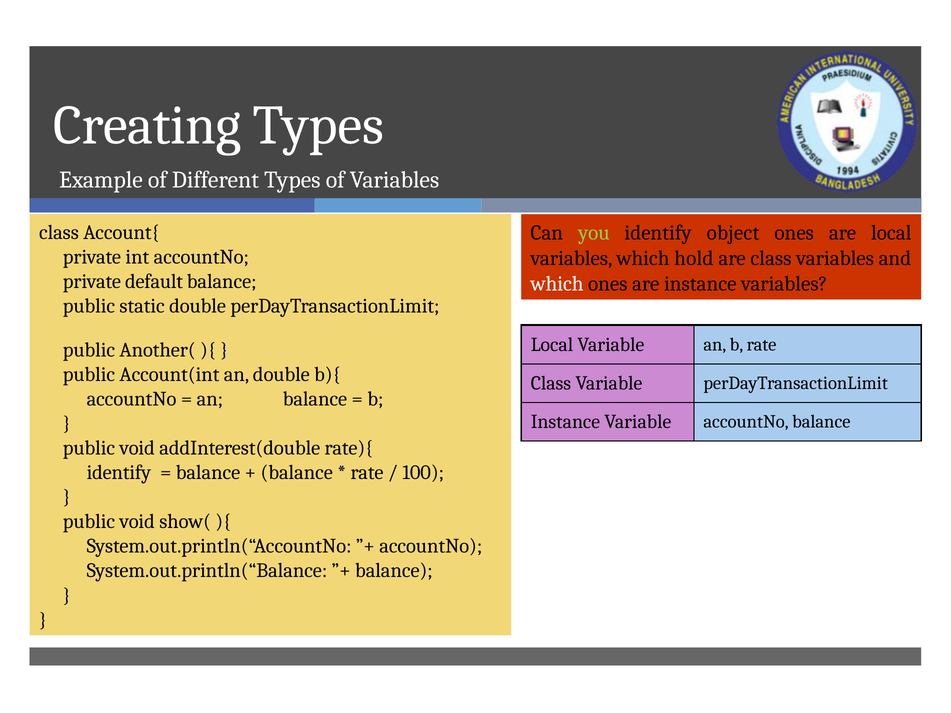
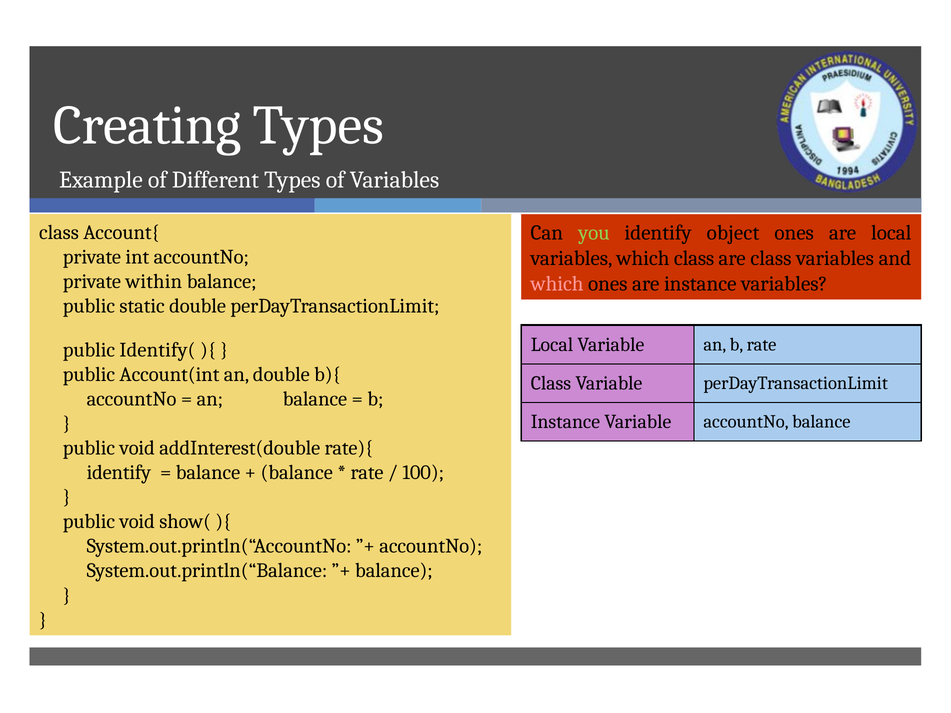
which hold: hold -> class
default: default -> within
which at (557, 284) colour: white -> pink
Another(: Another( -> Identify(
